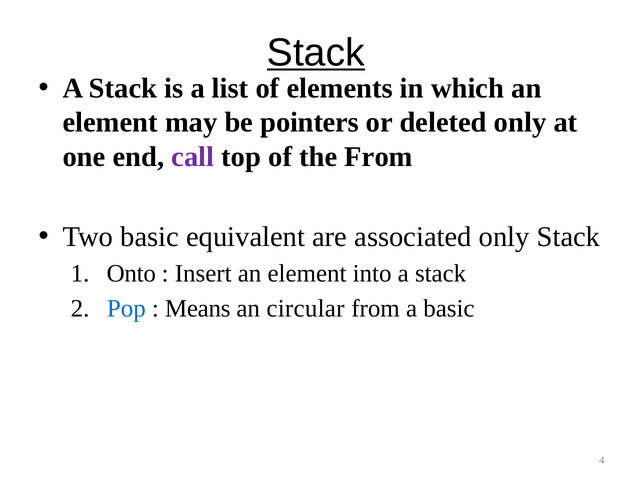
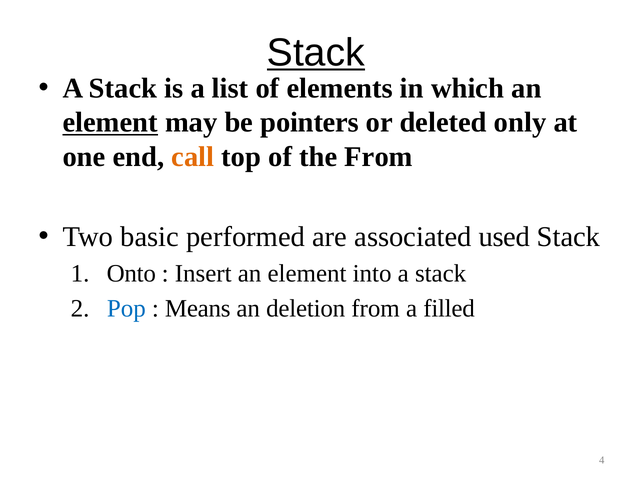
element at (110, 123) underline: none -> present
call colour: purple -> orange
equivalent: equivalent -> performed
associated only: only -> used
circular: circular -> deletion
a basic: basic -> filled
